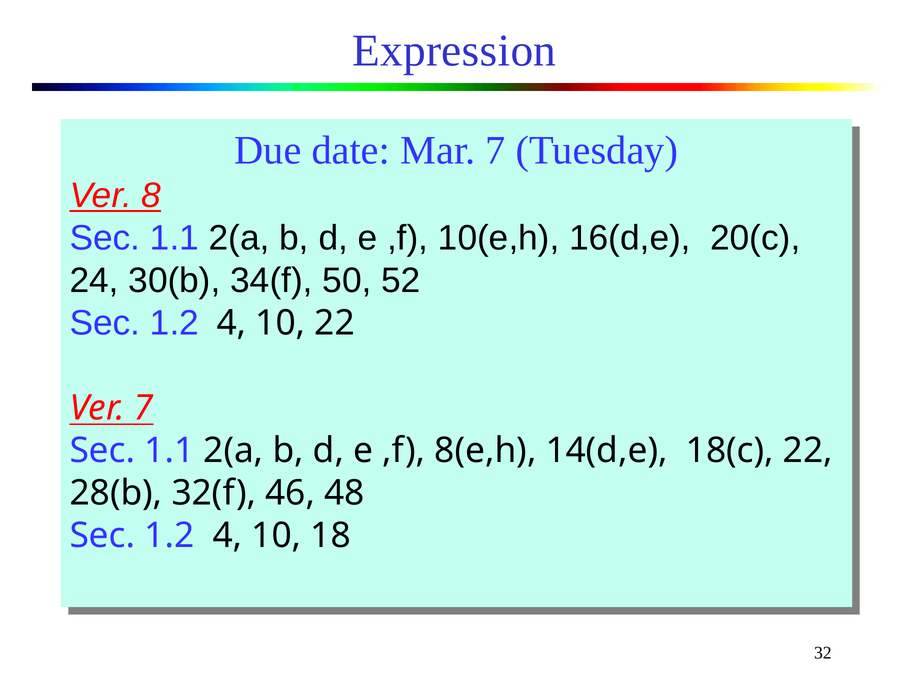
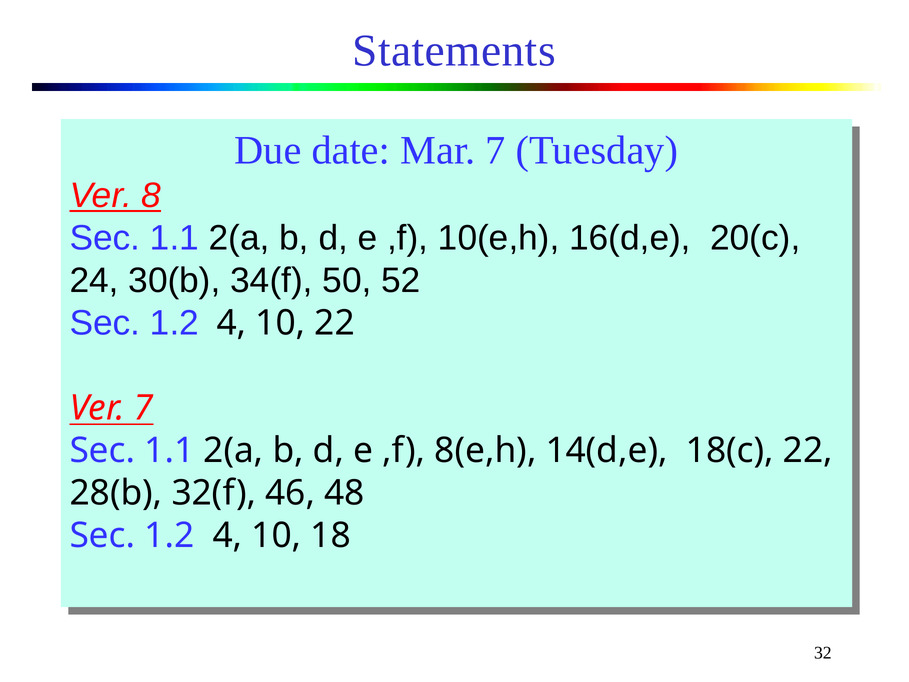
Expression: Expression -> Statements
